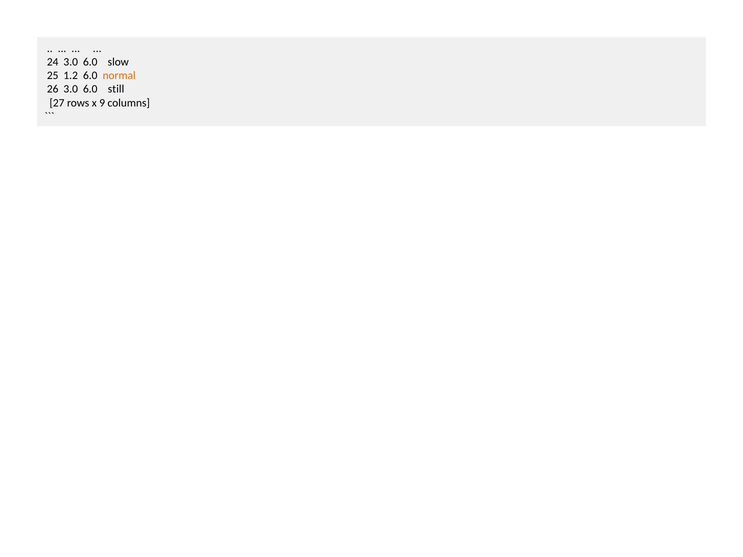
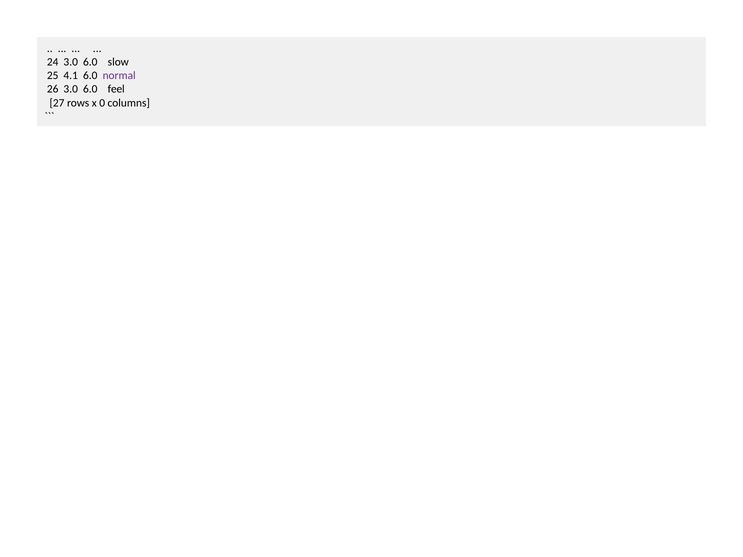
1.2: 1.2 -> 4.1
normal colour: orange -> purple
still: still -> feel
9: 9 -> 0
